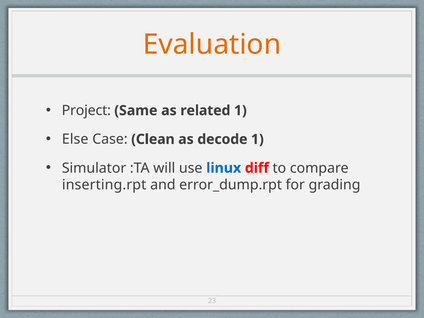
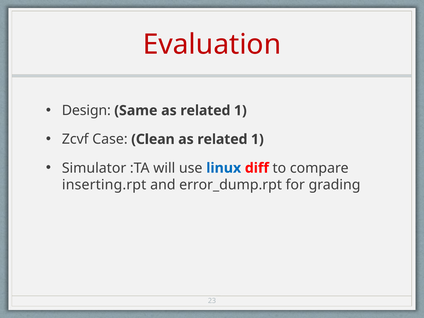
Evaluation colour: orange -> red
Project: Project -> Design
Else: Else -> Zcvf
decode at (222, 139): decode -> related
